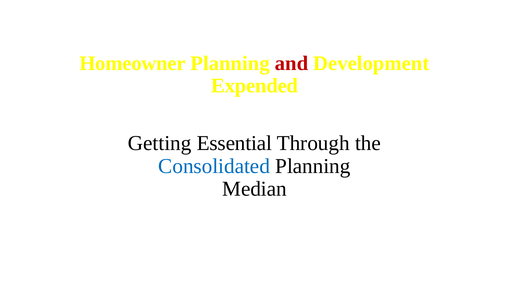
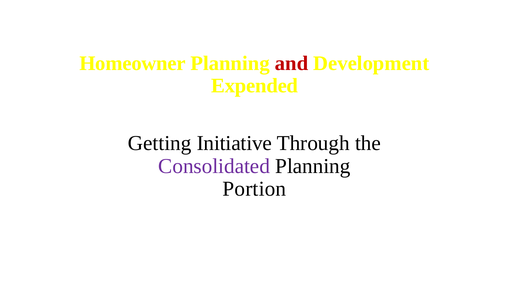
Essential: Essential -> Initiative
Consolidated colour: blue -> purple
Median: Median -> Portion
